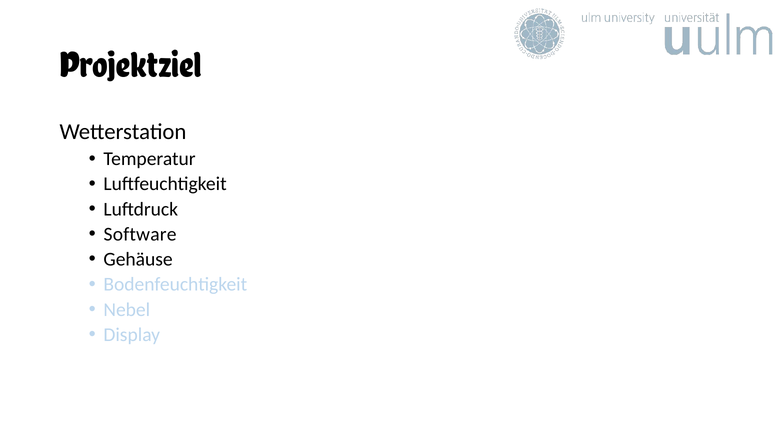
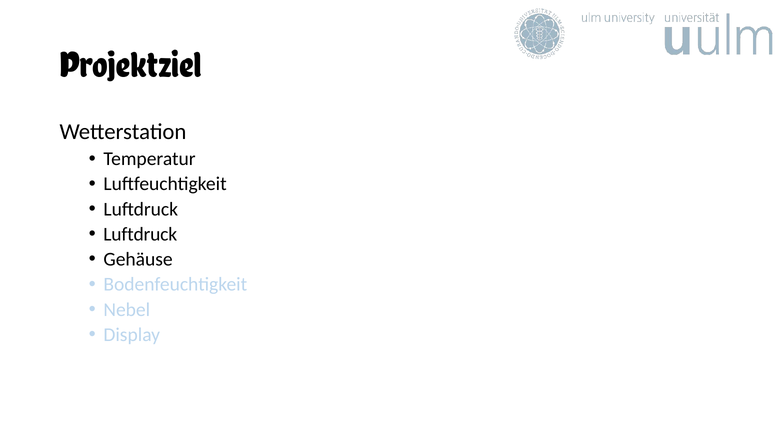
Software at (140, 234): Software -> Luftdruck
